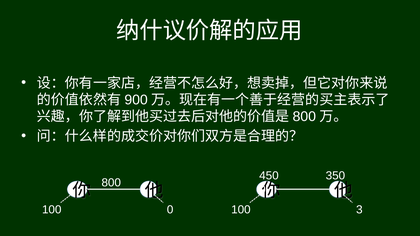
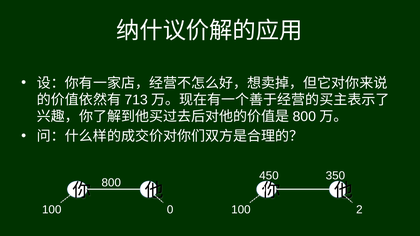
900: 900 -> 713
3: 3 -> 2
